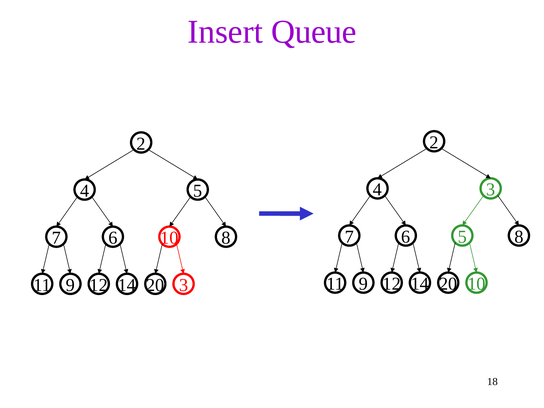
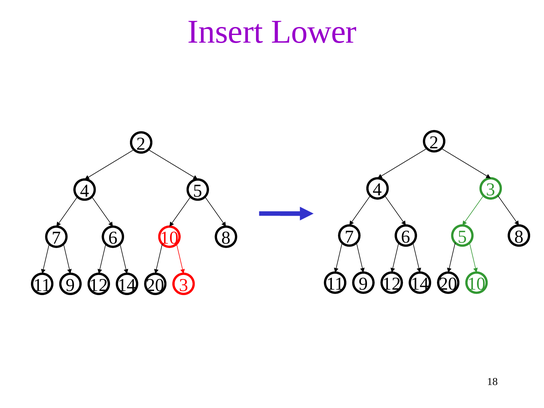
Queue: Queue -> Lower
